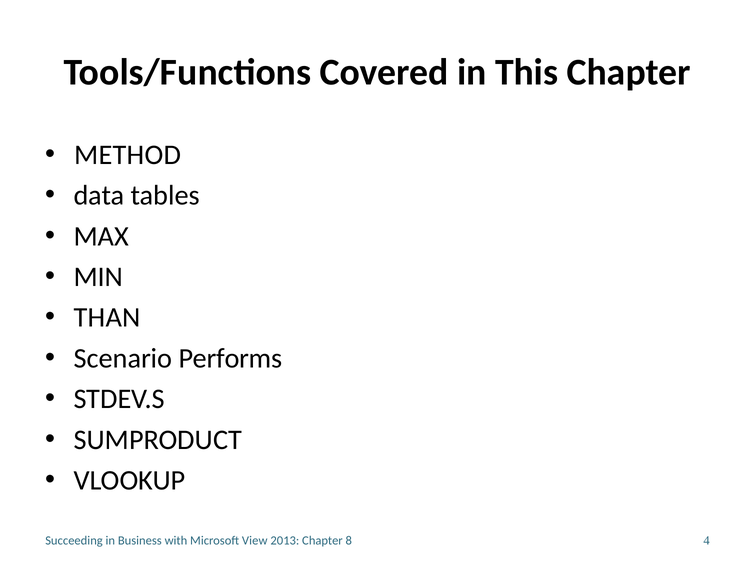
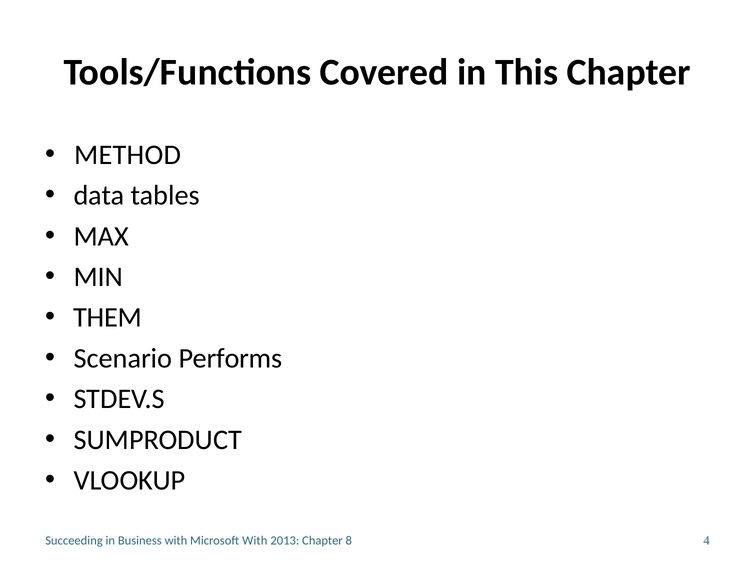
THAN: THAN -> THEM
Microsoft View: View -> With
